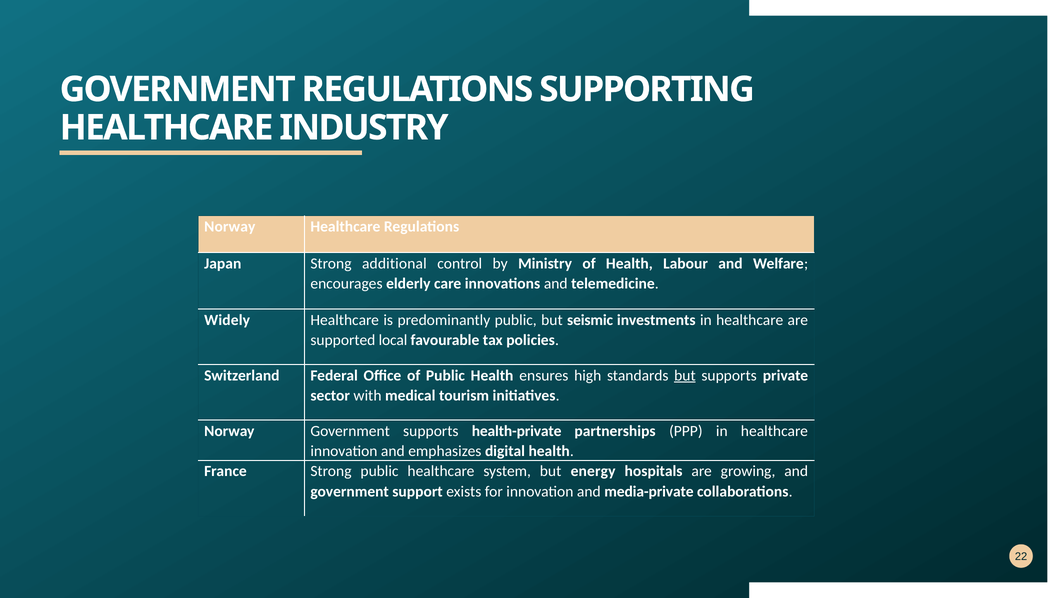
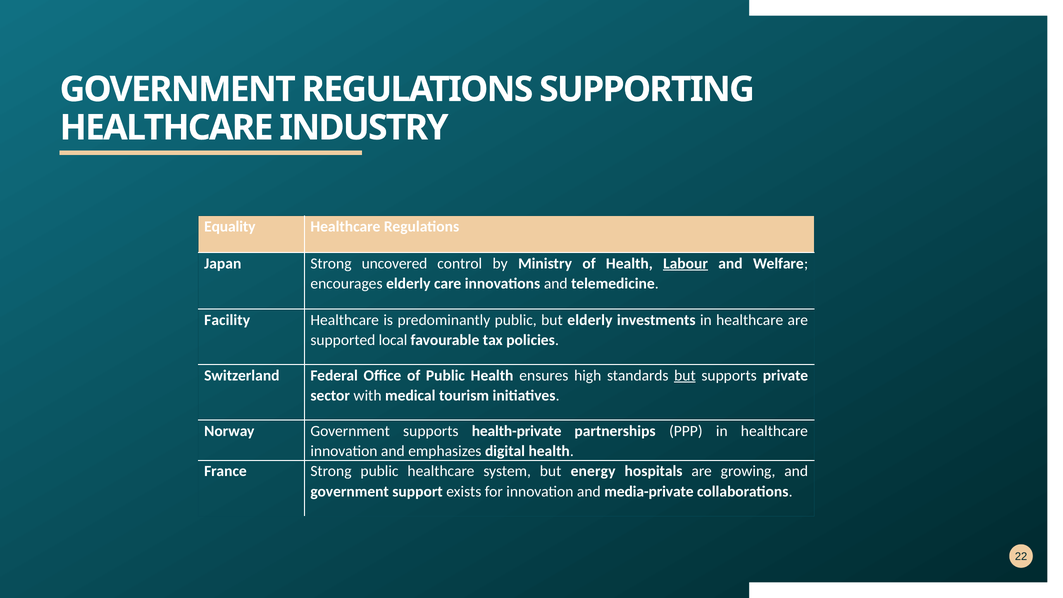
Norway at (230, 227): Norway -> Equality
additional: additional -> uncovered
Labour underline: none -> present
Widely: Widely -> Facility
but seismic: seismic -> elderly
